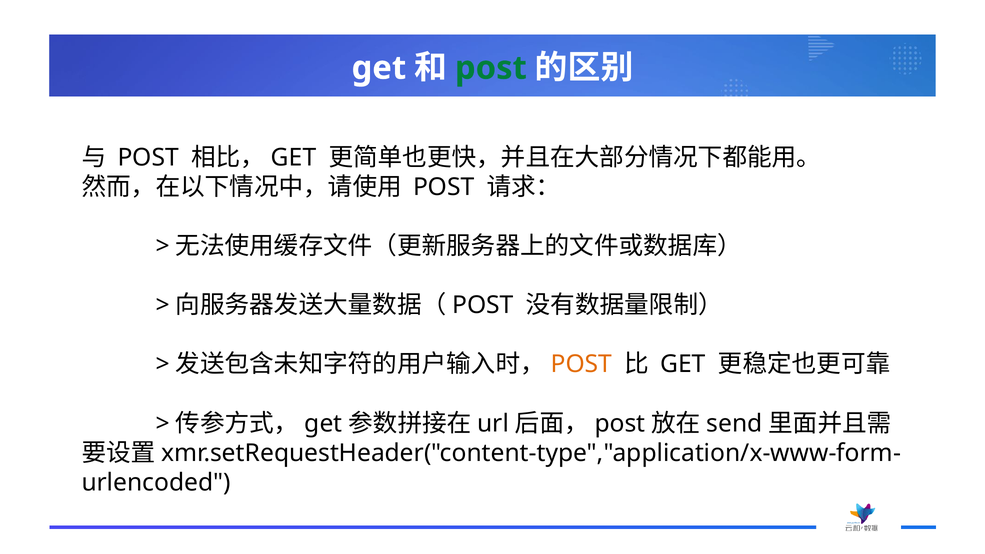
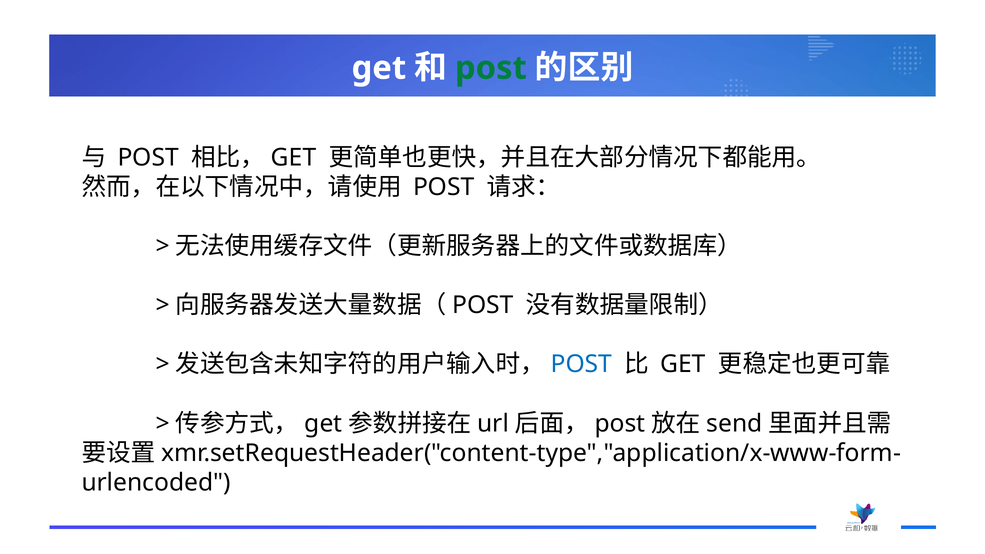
POST at (581, 364) colour: orange -> blue
